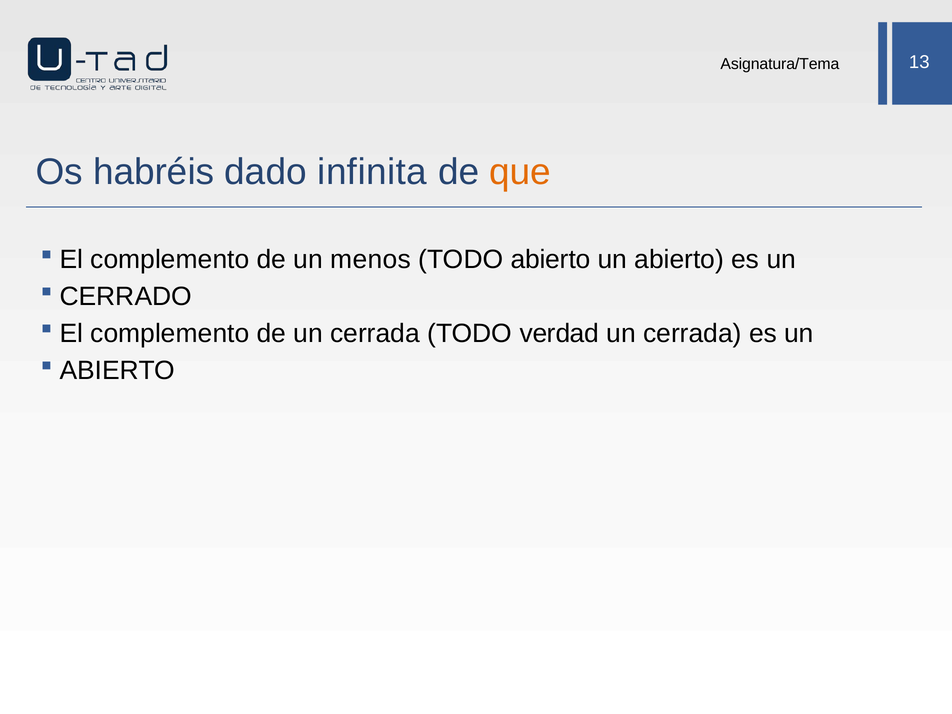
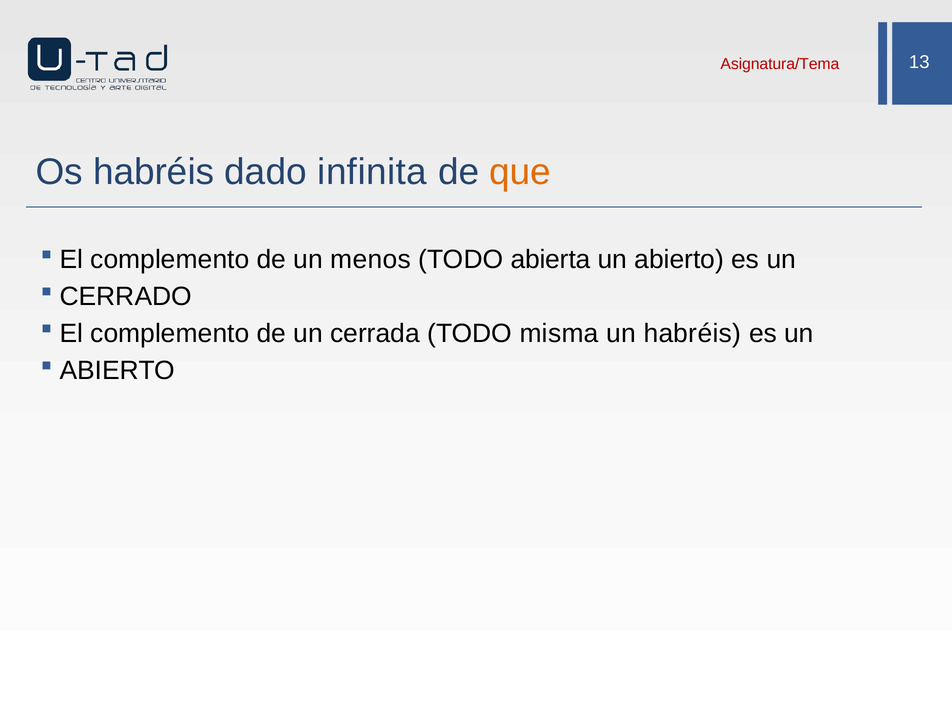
Asignatura/Tema colour: black -> red
TODO abierto: abierto -> abierta
verdad: verdad -> misma
cerrada at (692, 334): cerrada -> habréis
